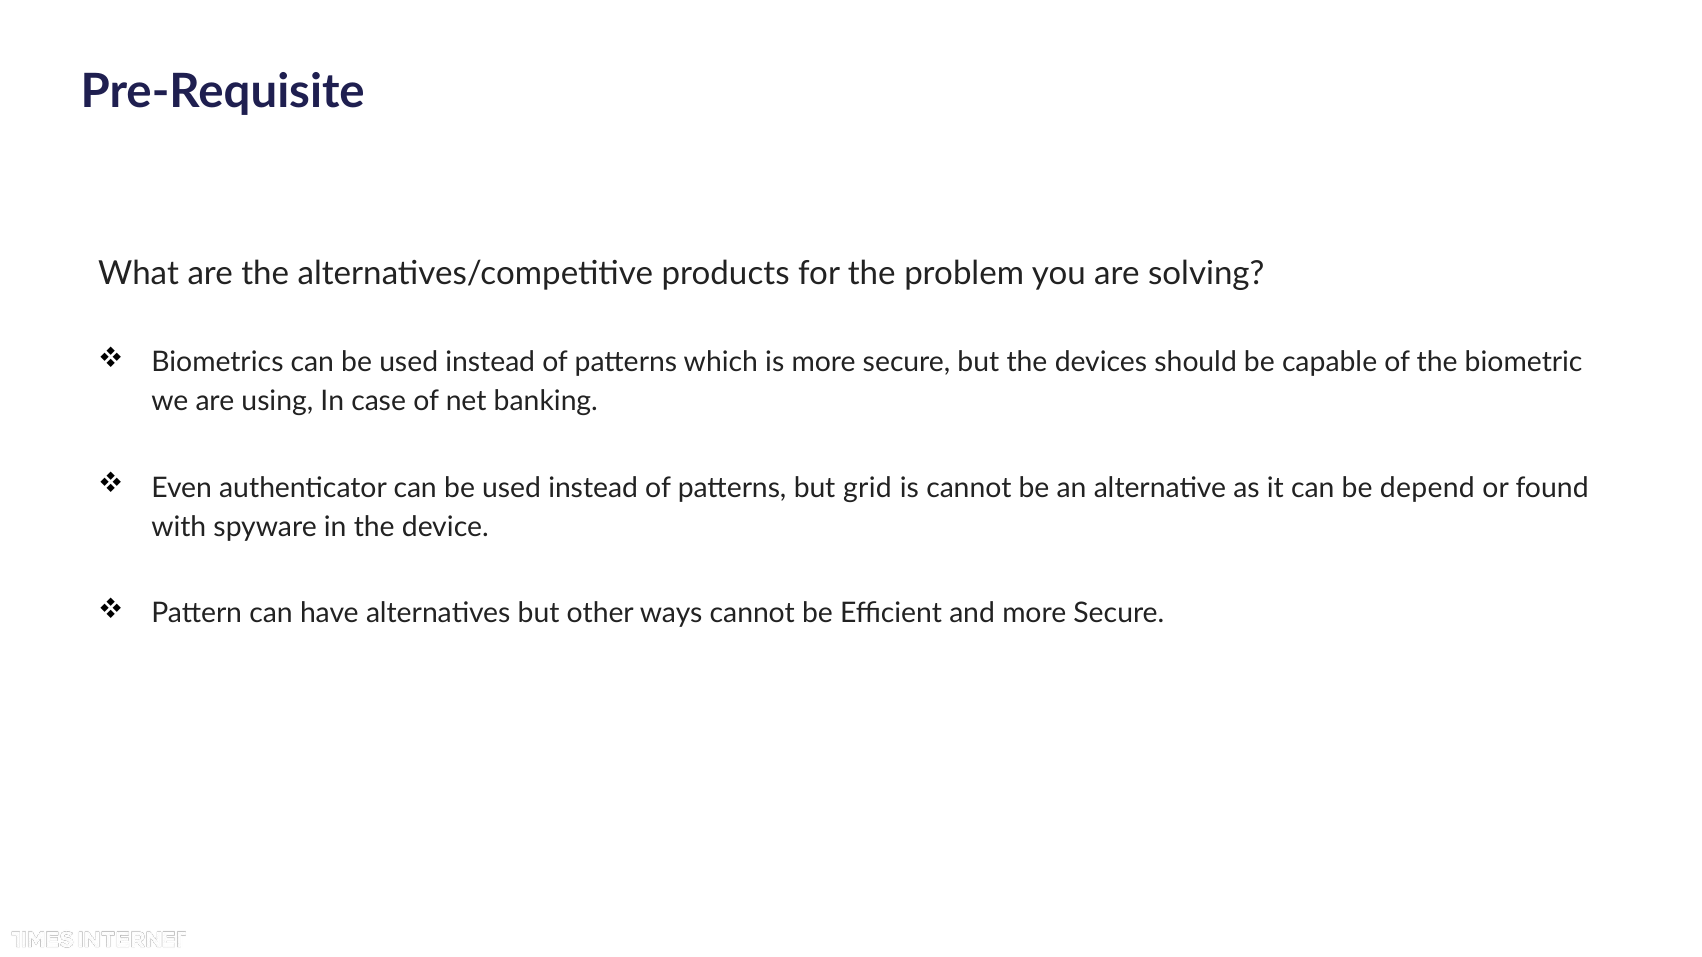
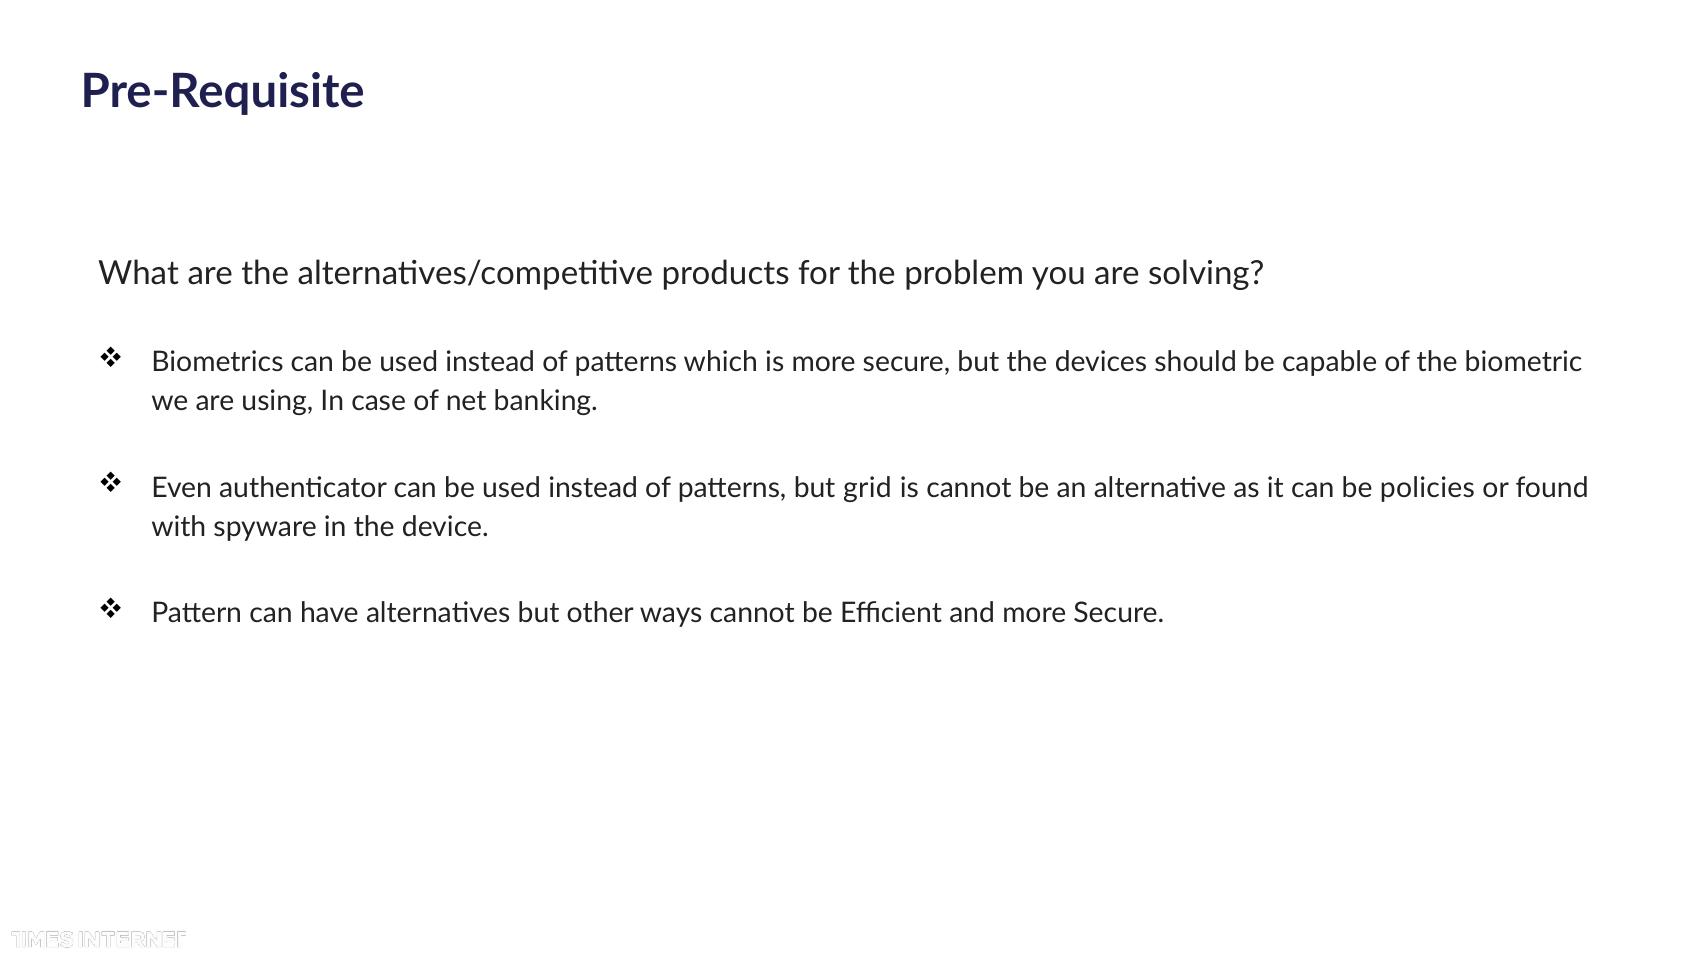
depend: depend -> policies
